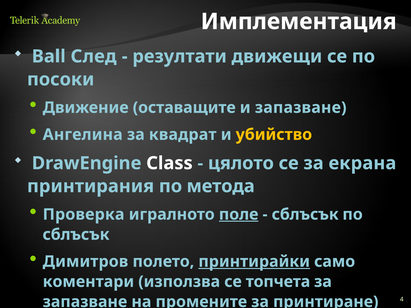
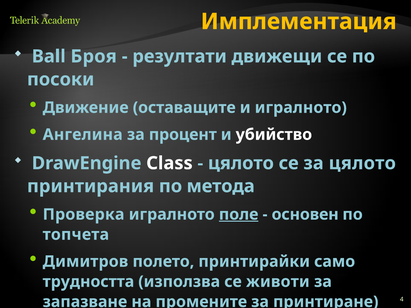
Имплементация colour: white -> yellow
След: След -> Броя
и запазване: запазване -> игралното
квадрат: квадрат -> процент
убийство colour: yellow -> white
за екрана: екрана -> цялото
сблъсък at (305, 215): сблъсък -> основен
сблъсък at (76, 235): сблъсък -> топчета
принтирайки underline: present -> none
коментари: коментари -> трудността
топчета: топчета -> животи
